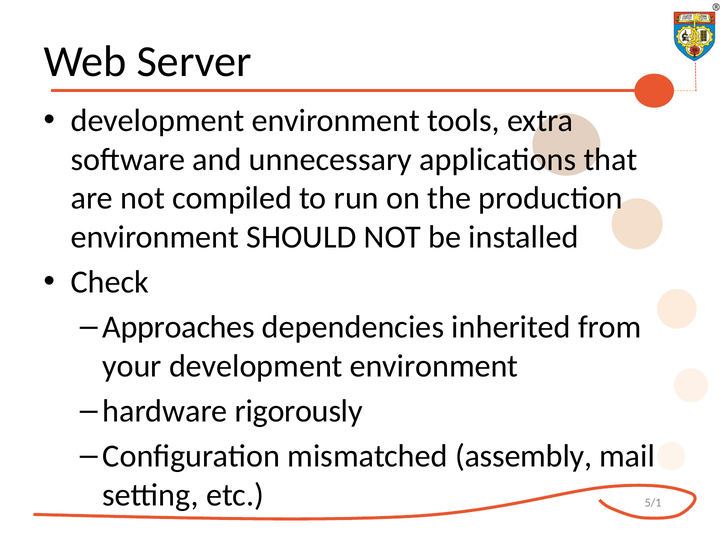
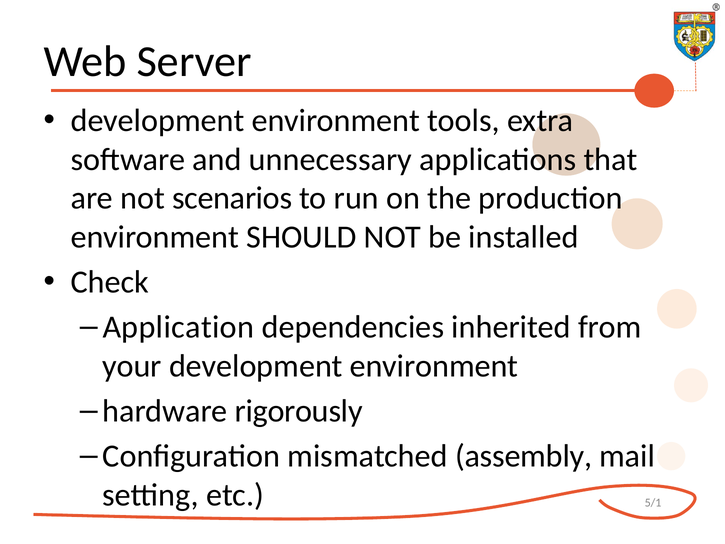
compiled: compiled -> scenarios
Approaches: Approaches -> Application
